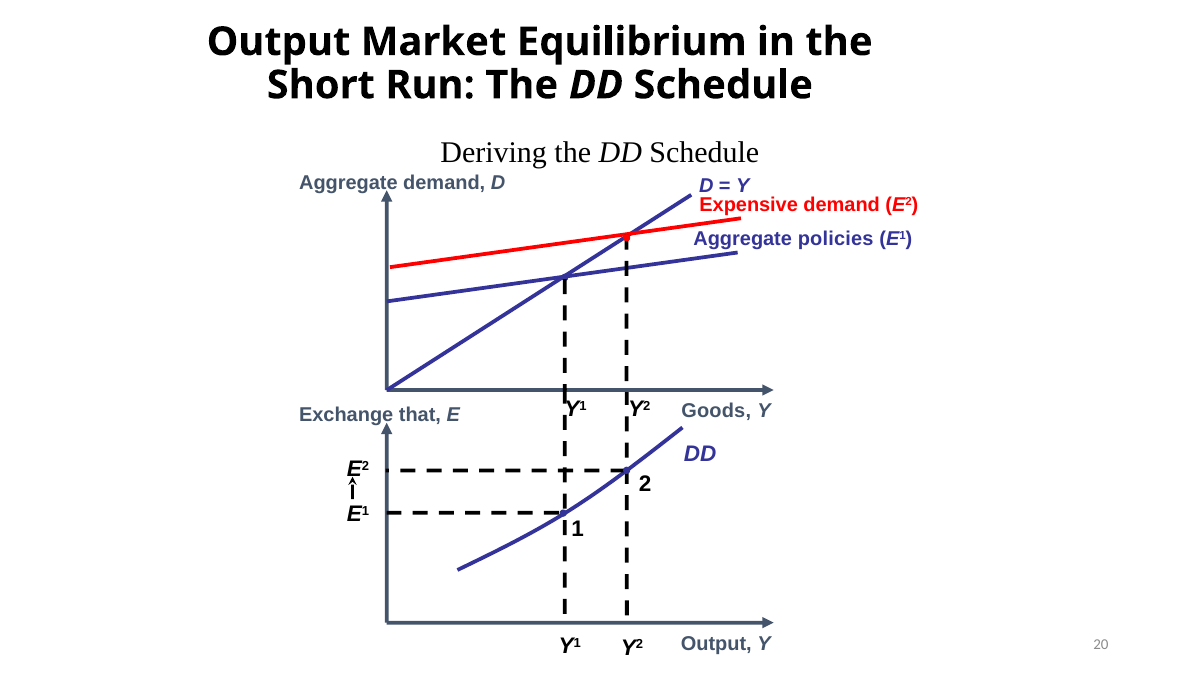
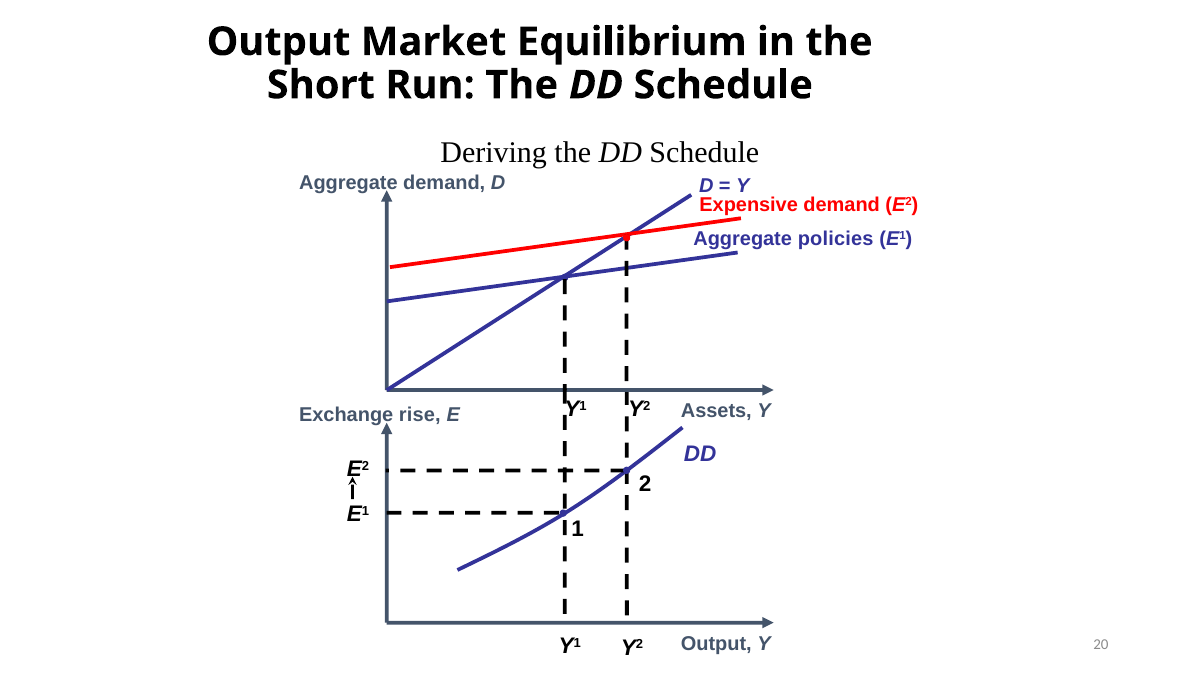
Goods: Goods -> Assets
that: that -> rise
